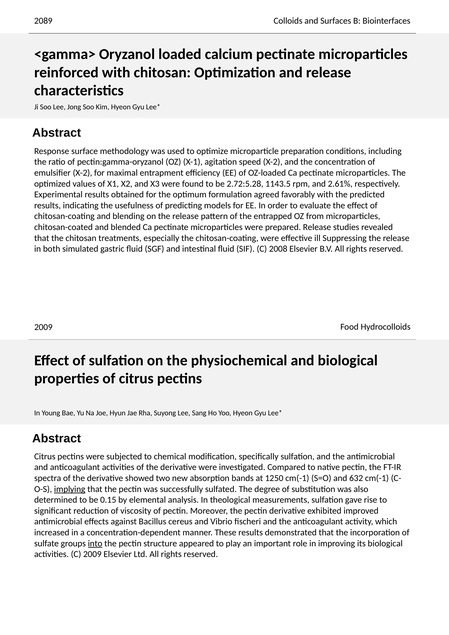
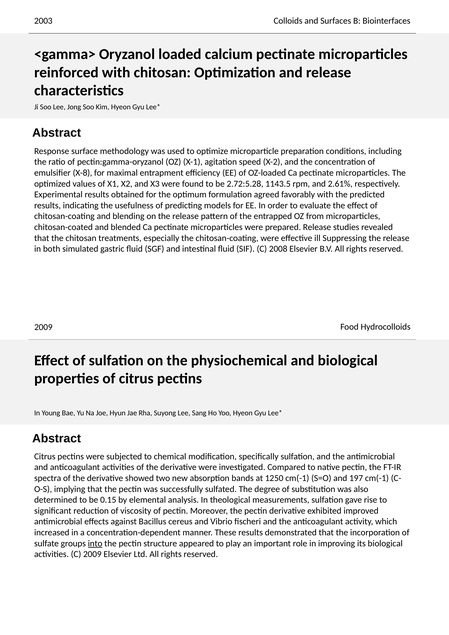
2089: 2089 -> 2003
emulsifier X-2: X-2 -> X-8
632: 632 -> 197
implying underline: present -> none
